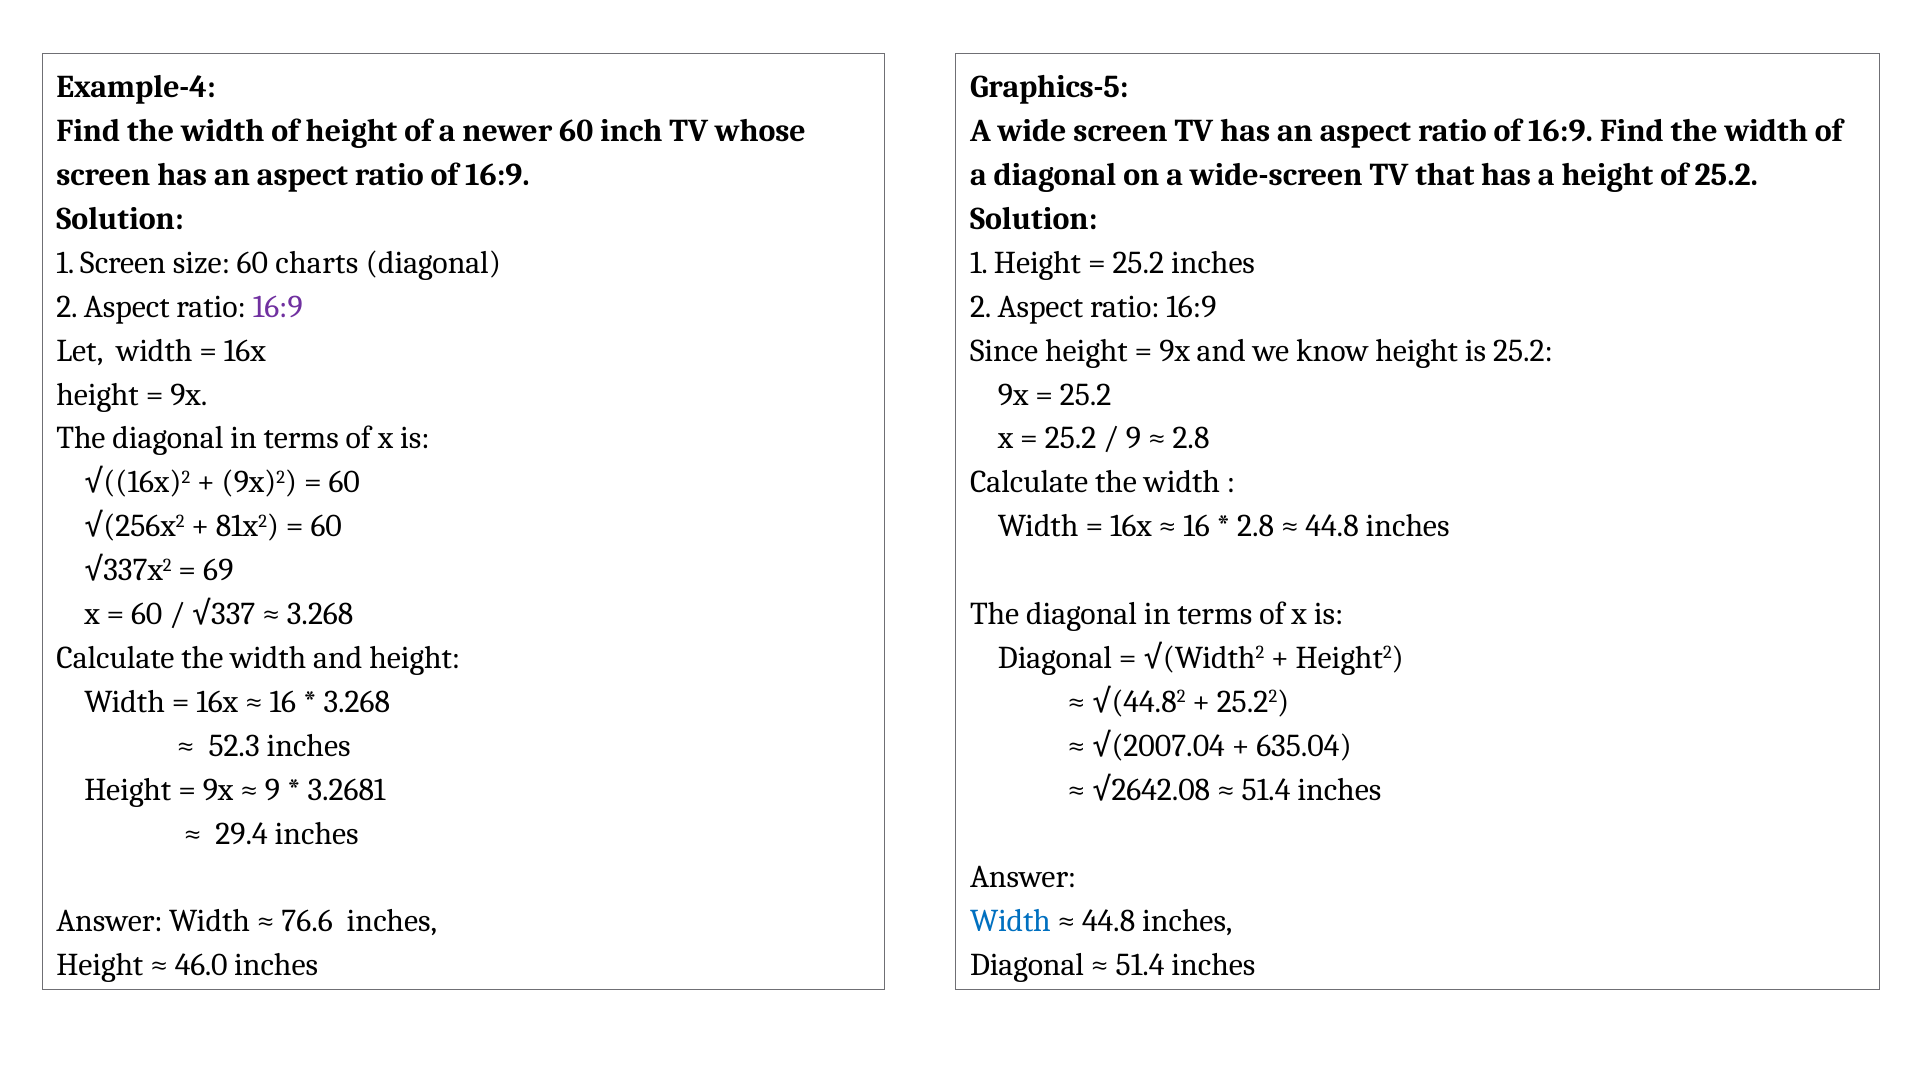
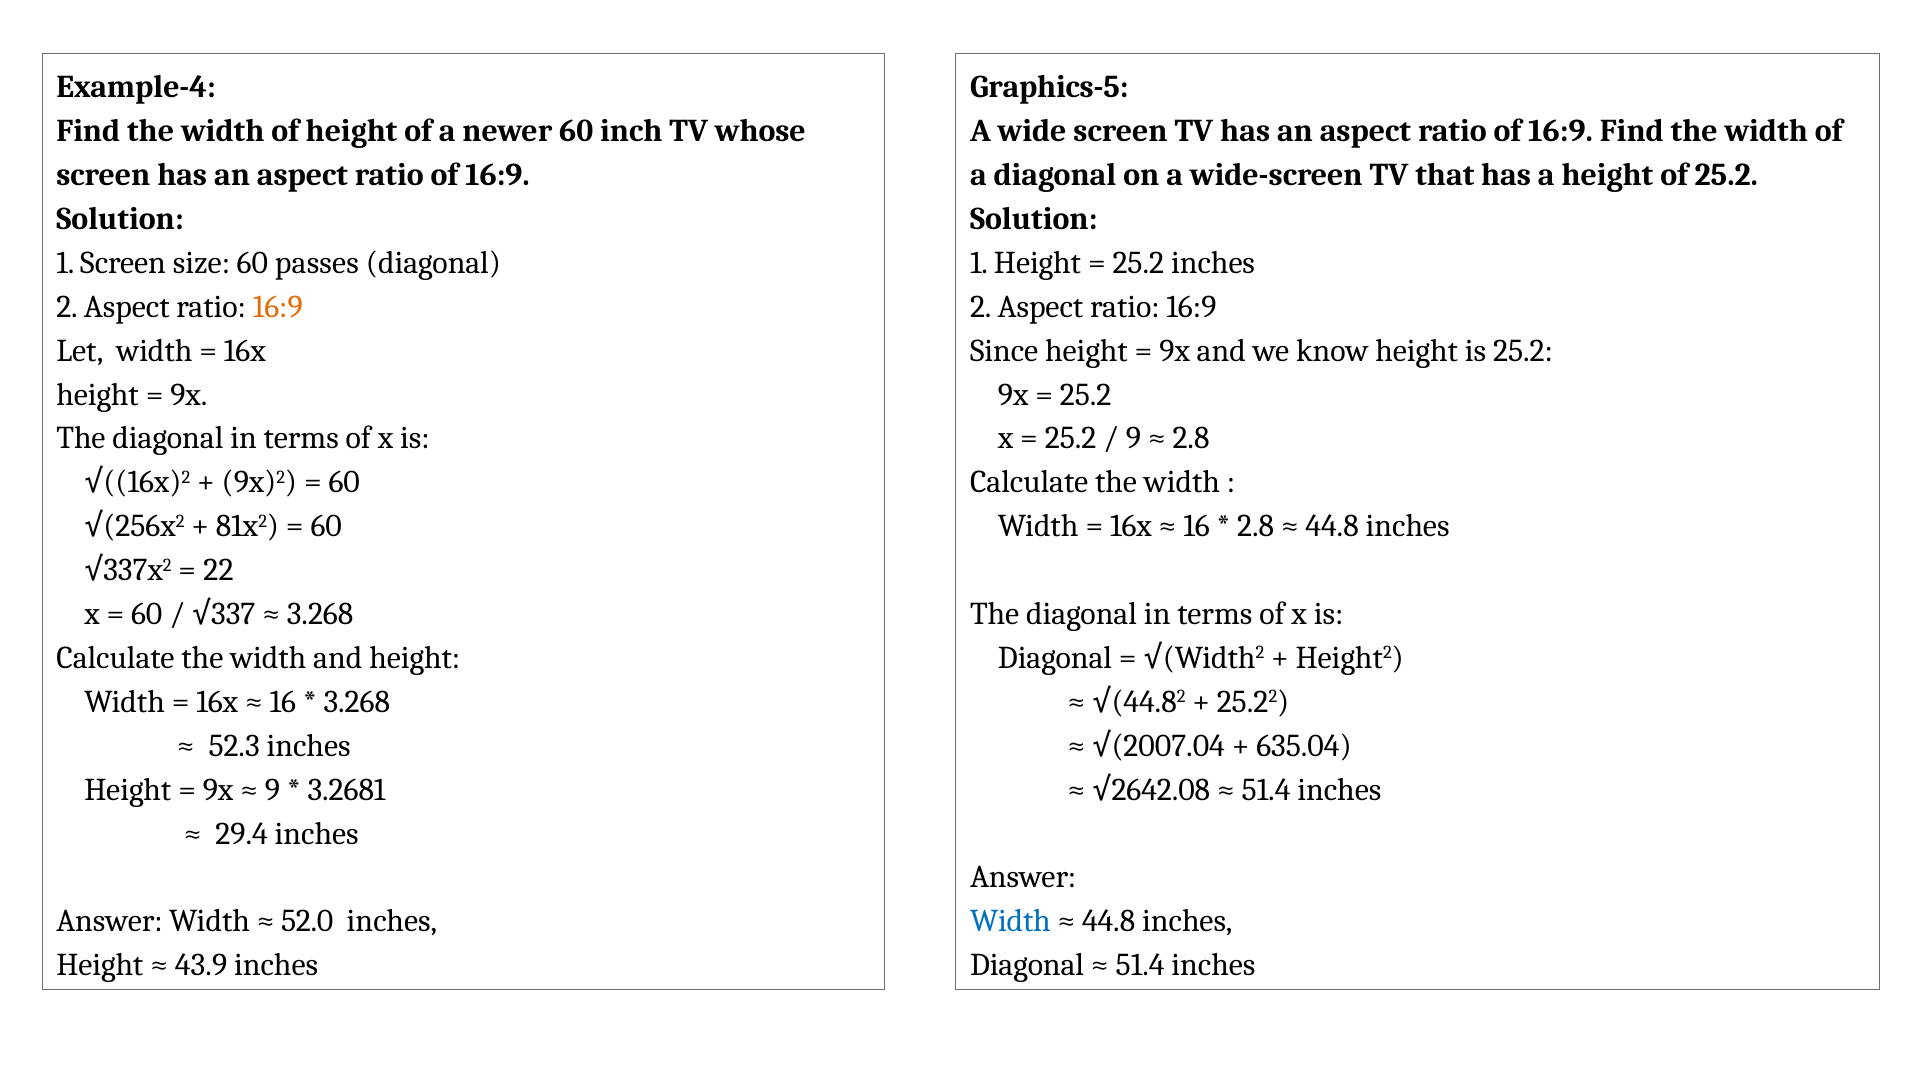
charts: charts -> passes
16:9 at (278, 307) colour: purple -> orange
69: 69 -> 22
76.6: 76.6 -> 52.0
46.0: 46.0 -> 43.9
